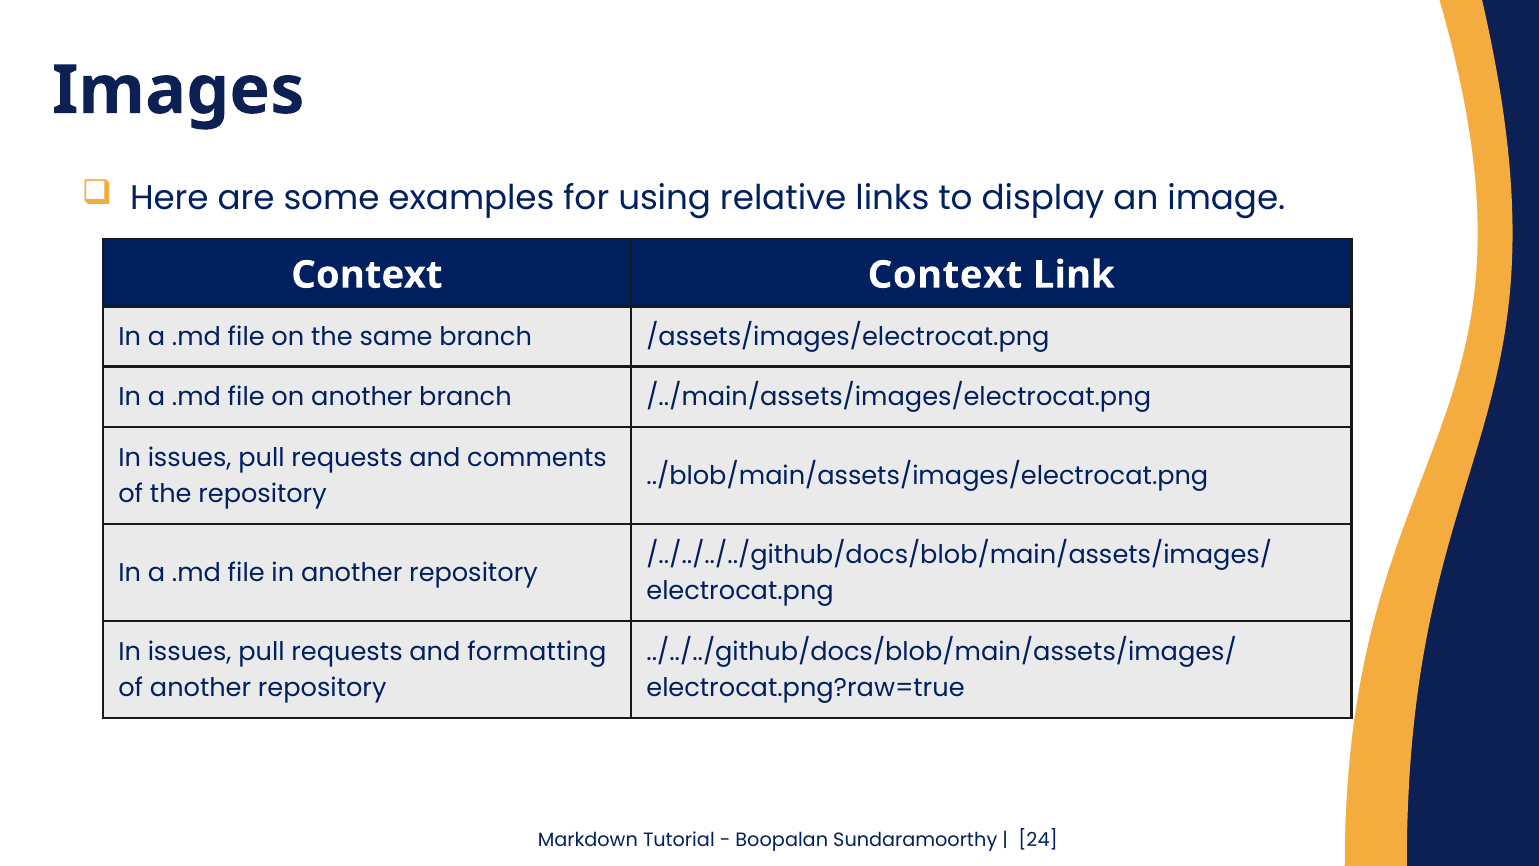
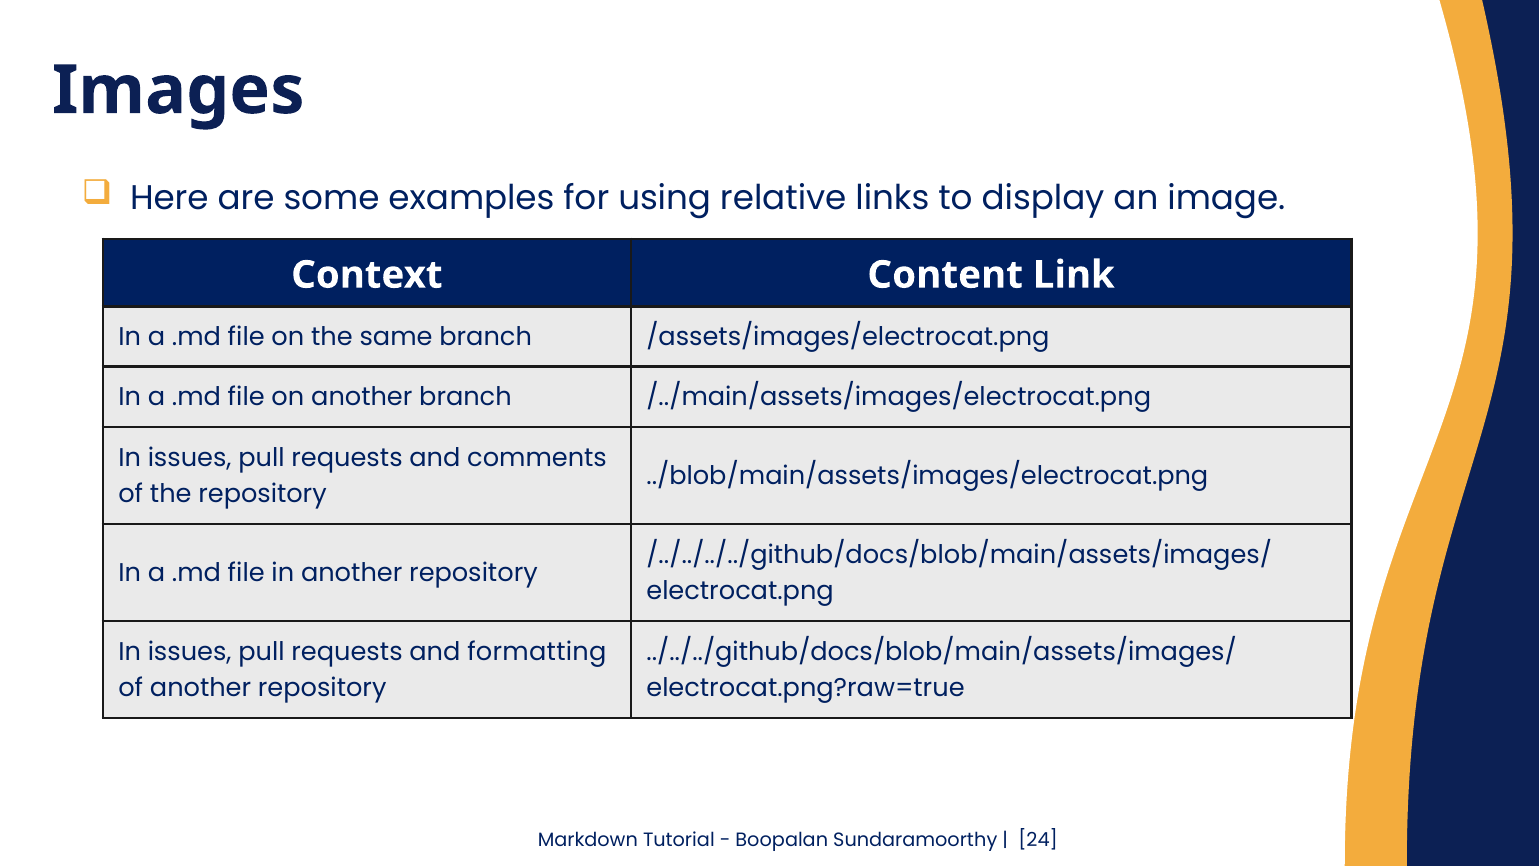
Context Context: Context -> Content
